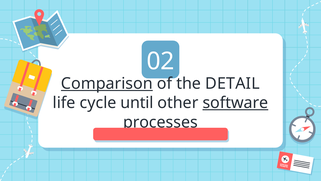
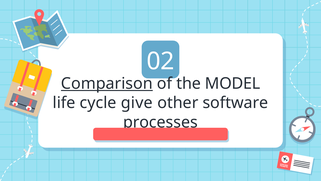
DETAIL: DETAIL -> MODEL
until: until -> give
software underline: present -> none
